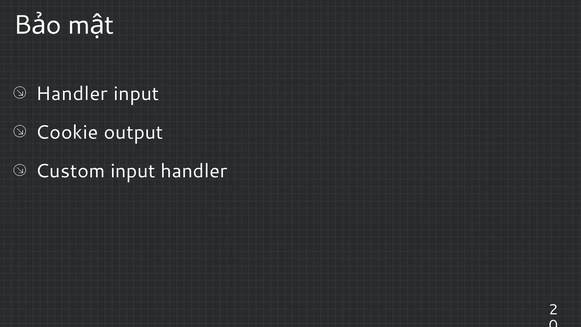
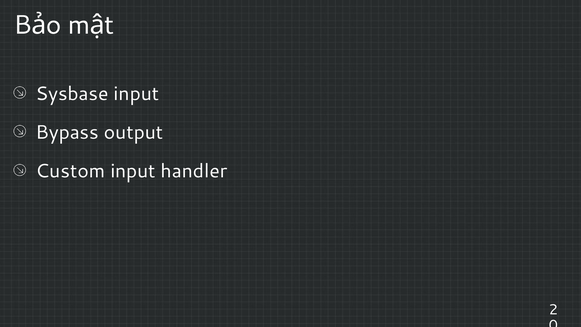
Handler at (72, 94): Handler -> Sysbase
Cookie: Cookie -> Bypass
